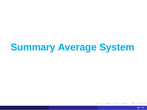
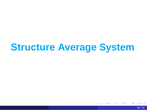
Summary: Summary -> Structure
